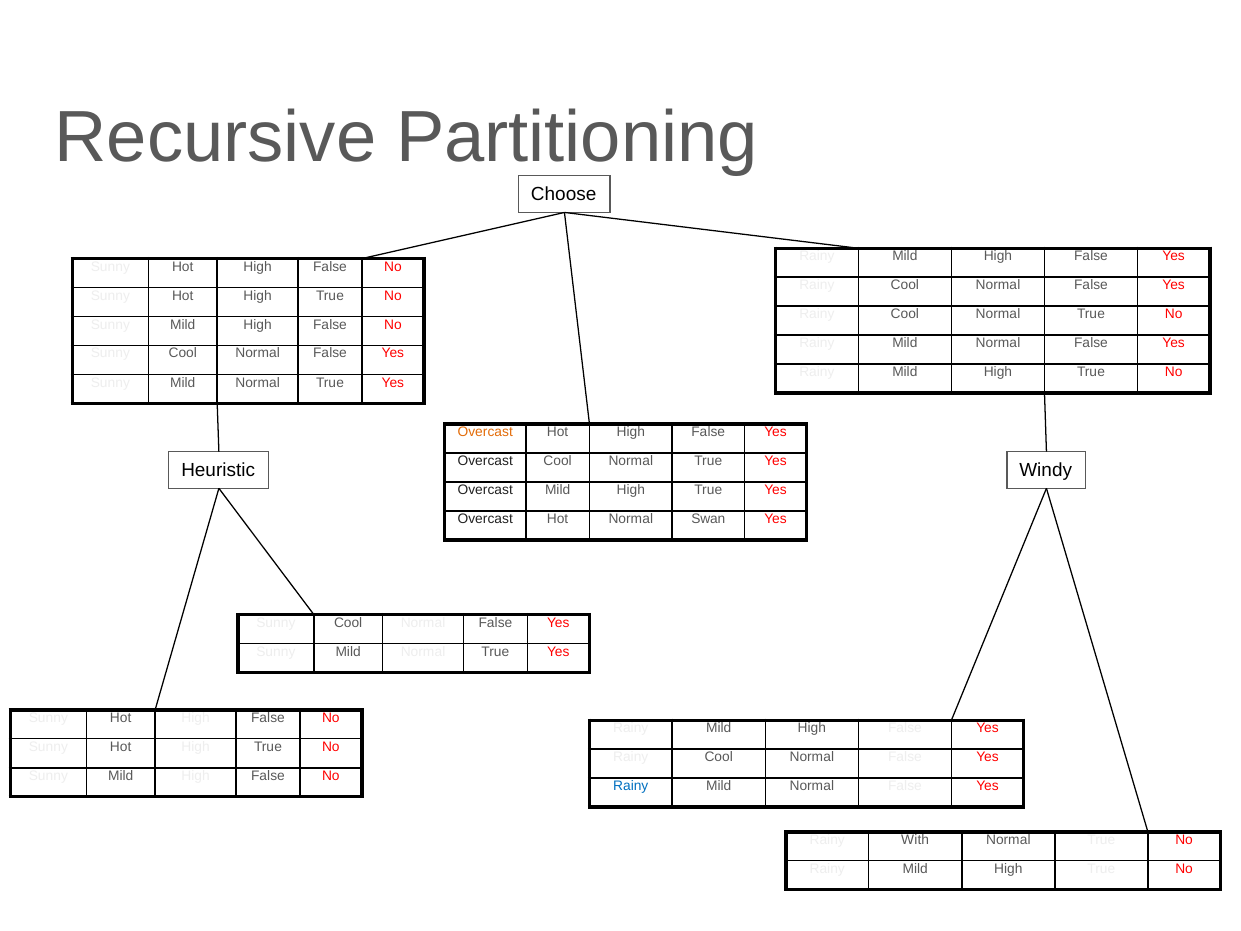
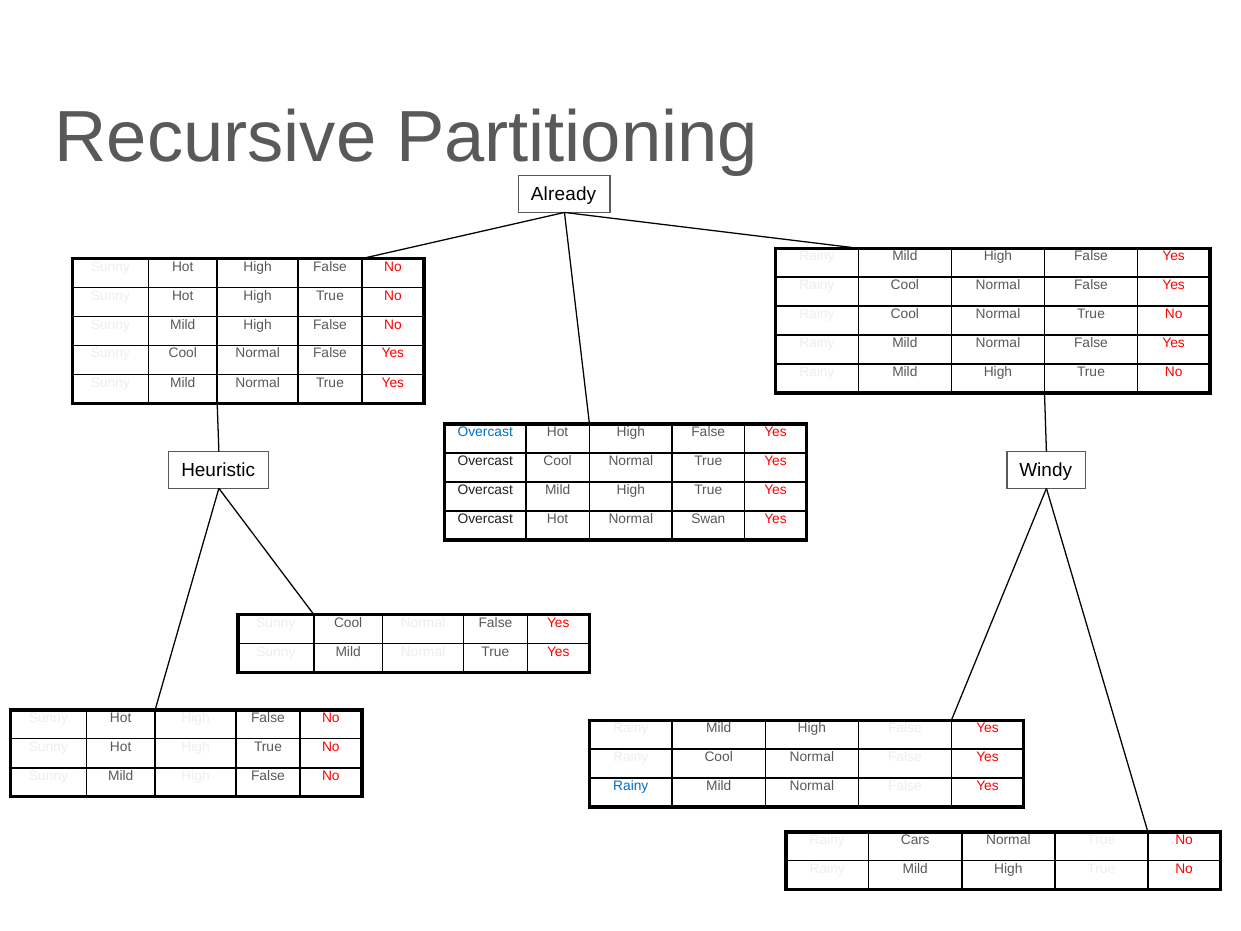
Choose: Choose -> Already
Overcast at (485, 432) colour: orange -> blue
With: With -> Cars
